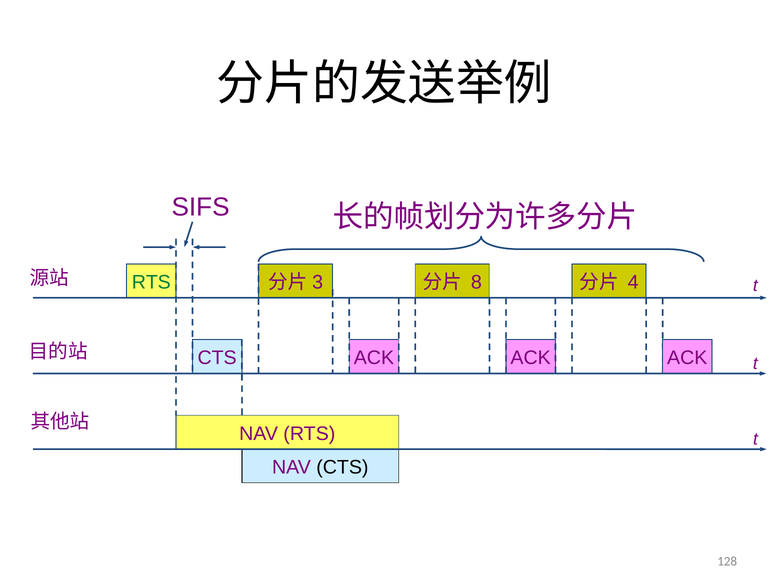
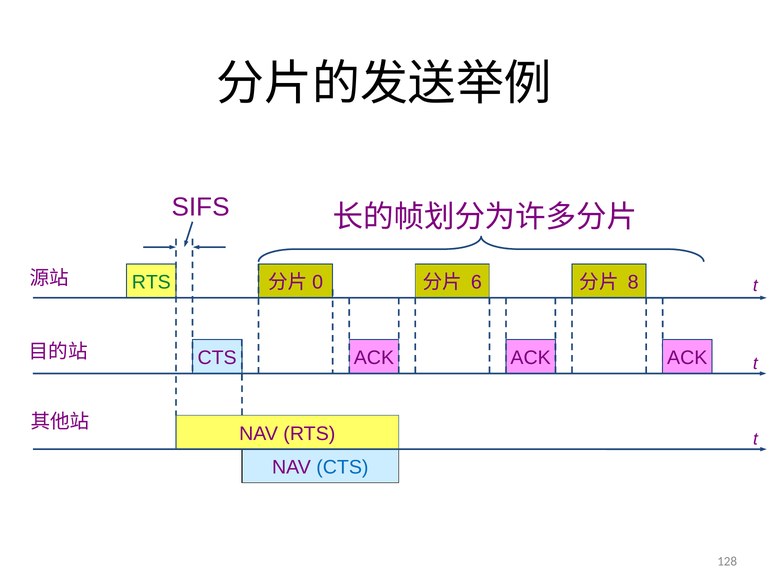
3: 3 -> 0
8: 8 -> 6
4: 4 -> 8
CTS at (342, 467) colour: black -> blue
